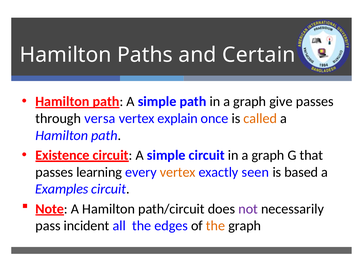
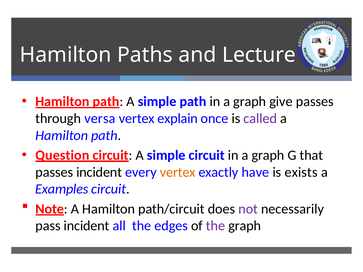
Certain: Certain -> Lecture
called colour: orange -> purple
Existence: Existence -> Question
passes learning: learning -> incident
seen: seen -> have
based: based -> exists
the at (216, 226) colour: orange -> purple
